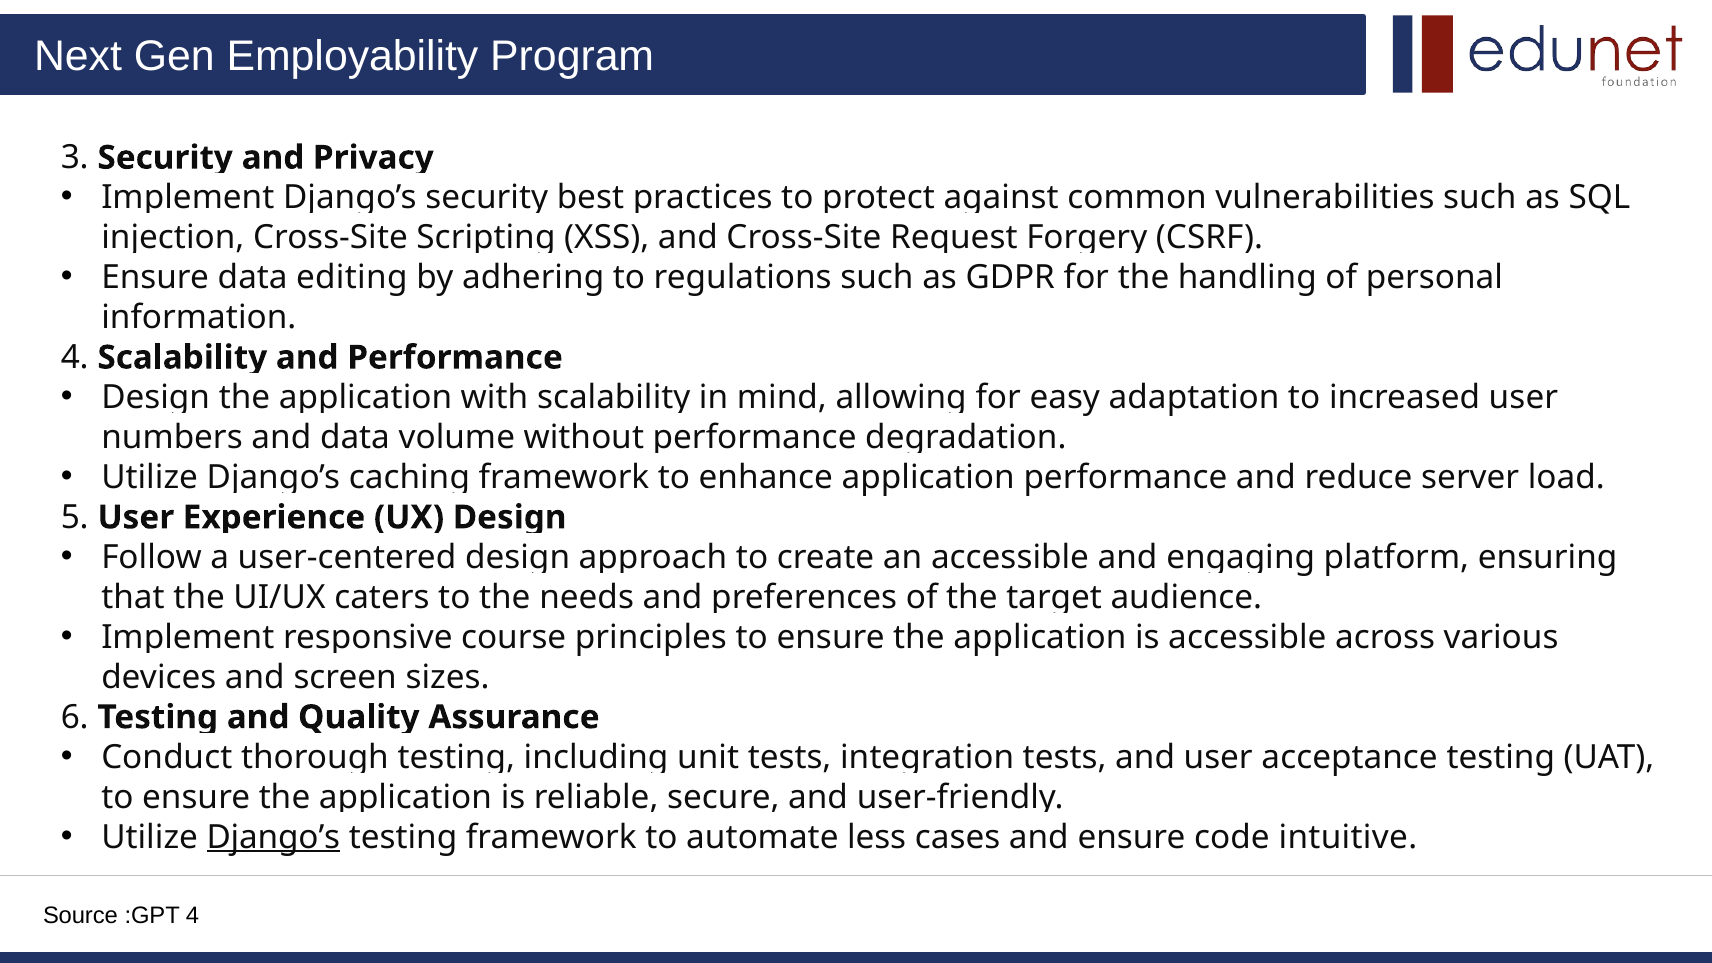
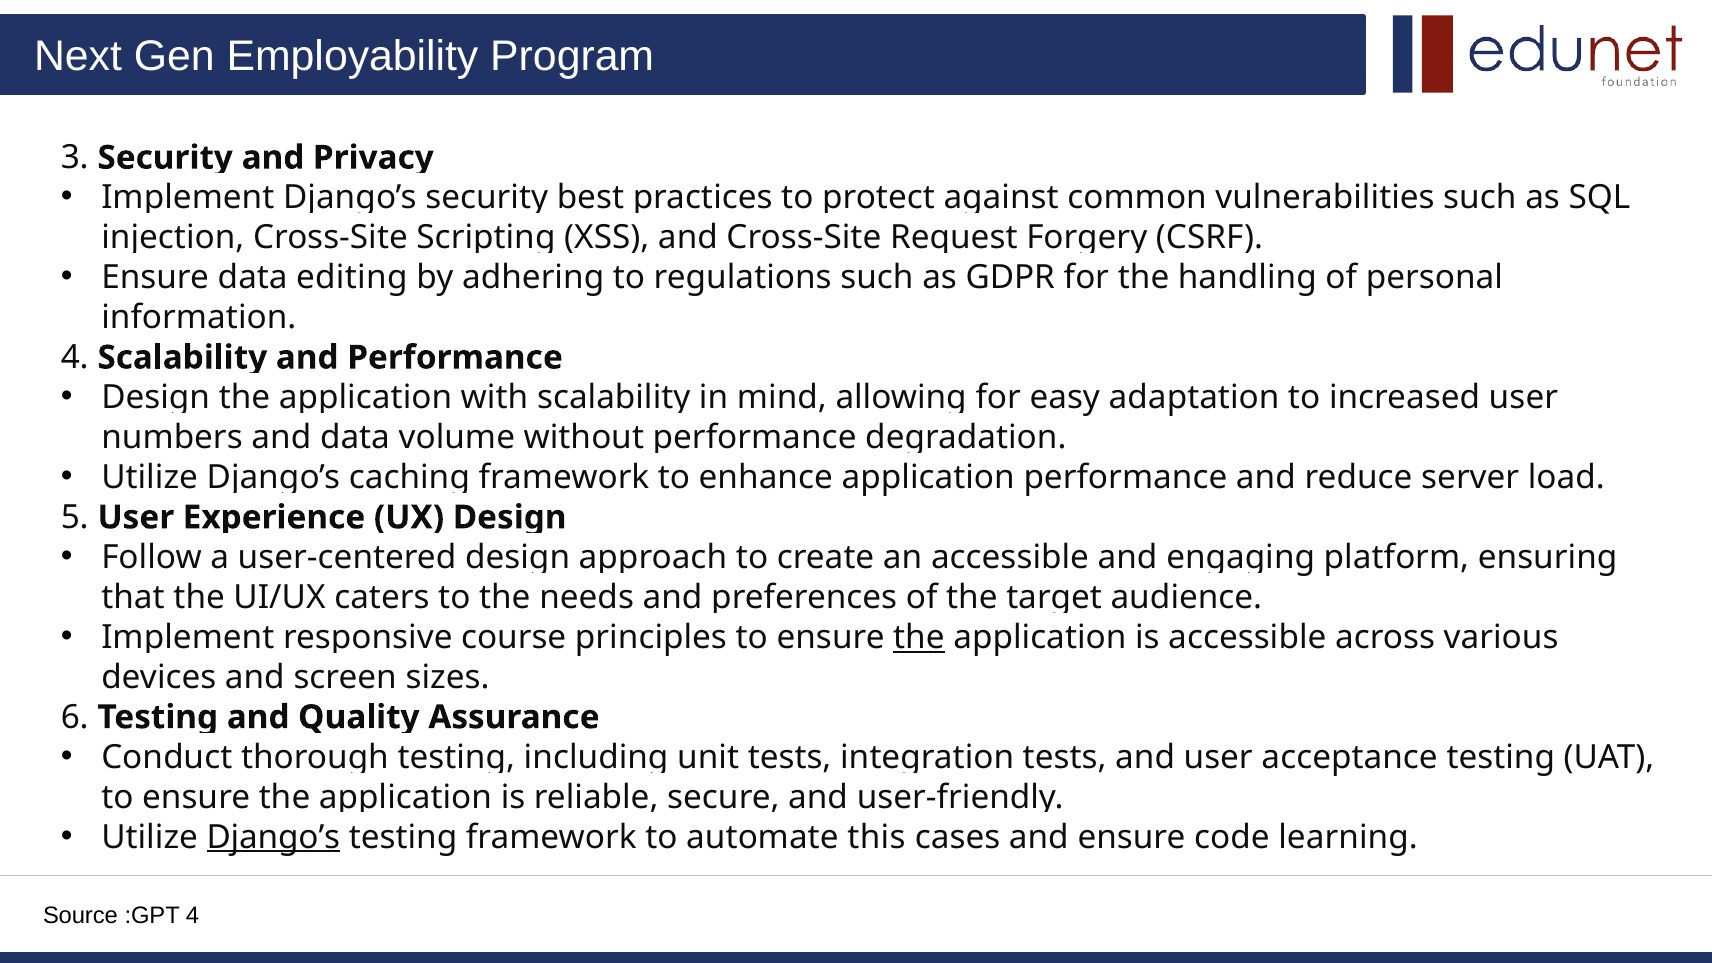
the at (919, 637) underline: none -> present
less: less -> this
intuitive: intuitive -> learning
